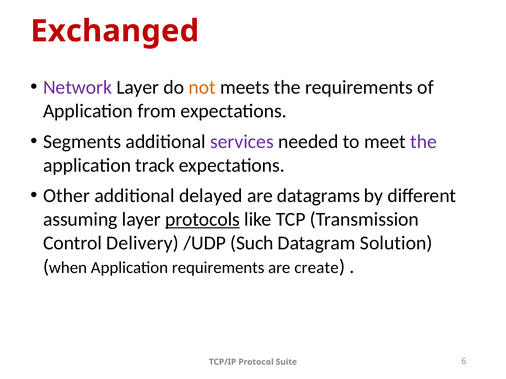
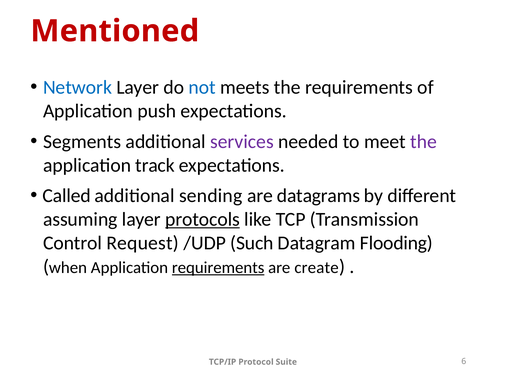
Exchanged: Exchanged -> Mentioned
Network colour: purple -> blue
not colour: orange -> blue
from: from -> push
Other: Other -> Called
delayed: delayed -> sending
Delivery: Delivery -> Request
Solution: Solution -> Flooding
requirements at (218, 268) underline: none -> present
